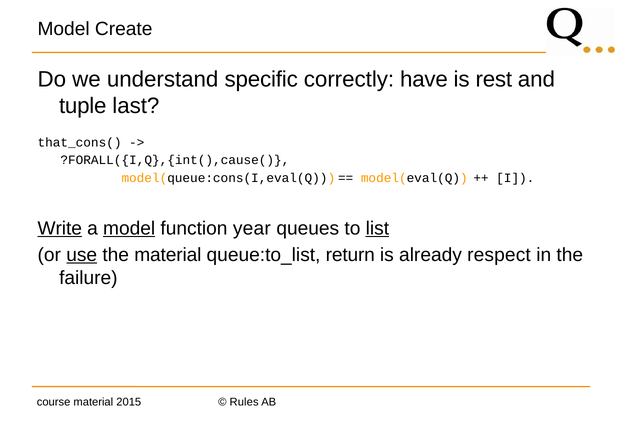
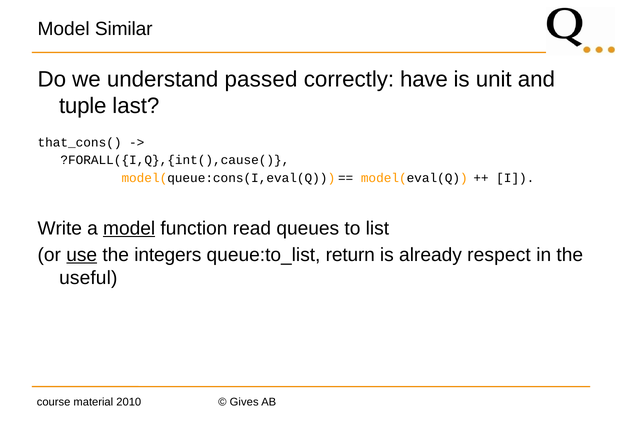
Create: Create -> Similar
specific: specific -> passed
rest: rest -> unit
Write underline: present -> none
year: year -> read
list underline: present -> none
the material: material -> integers
failure: failure -> useful
2015: 2015 -> 2010
Rules: Rules -> Gives
